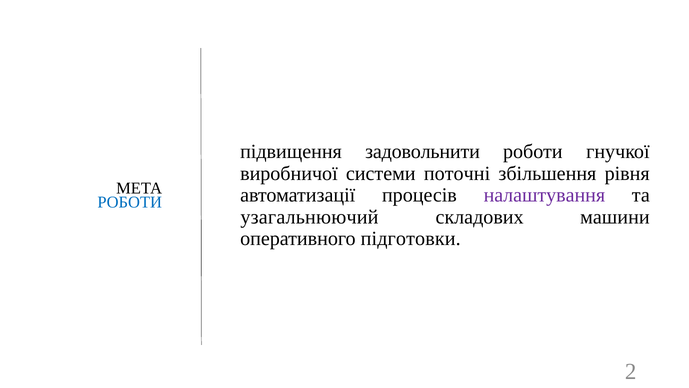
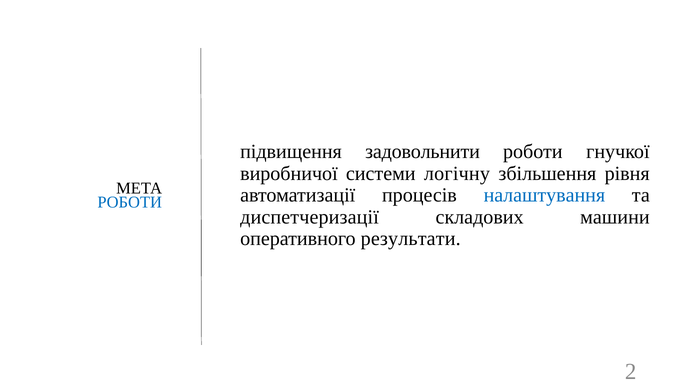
поточні: поточні -> логічну
налаштування colour: purple -> blue
узагальнюючий: узагальнюючий -> диспетчеризації
підготовки: підготовки -> результати
